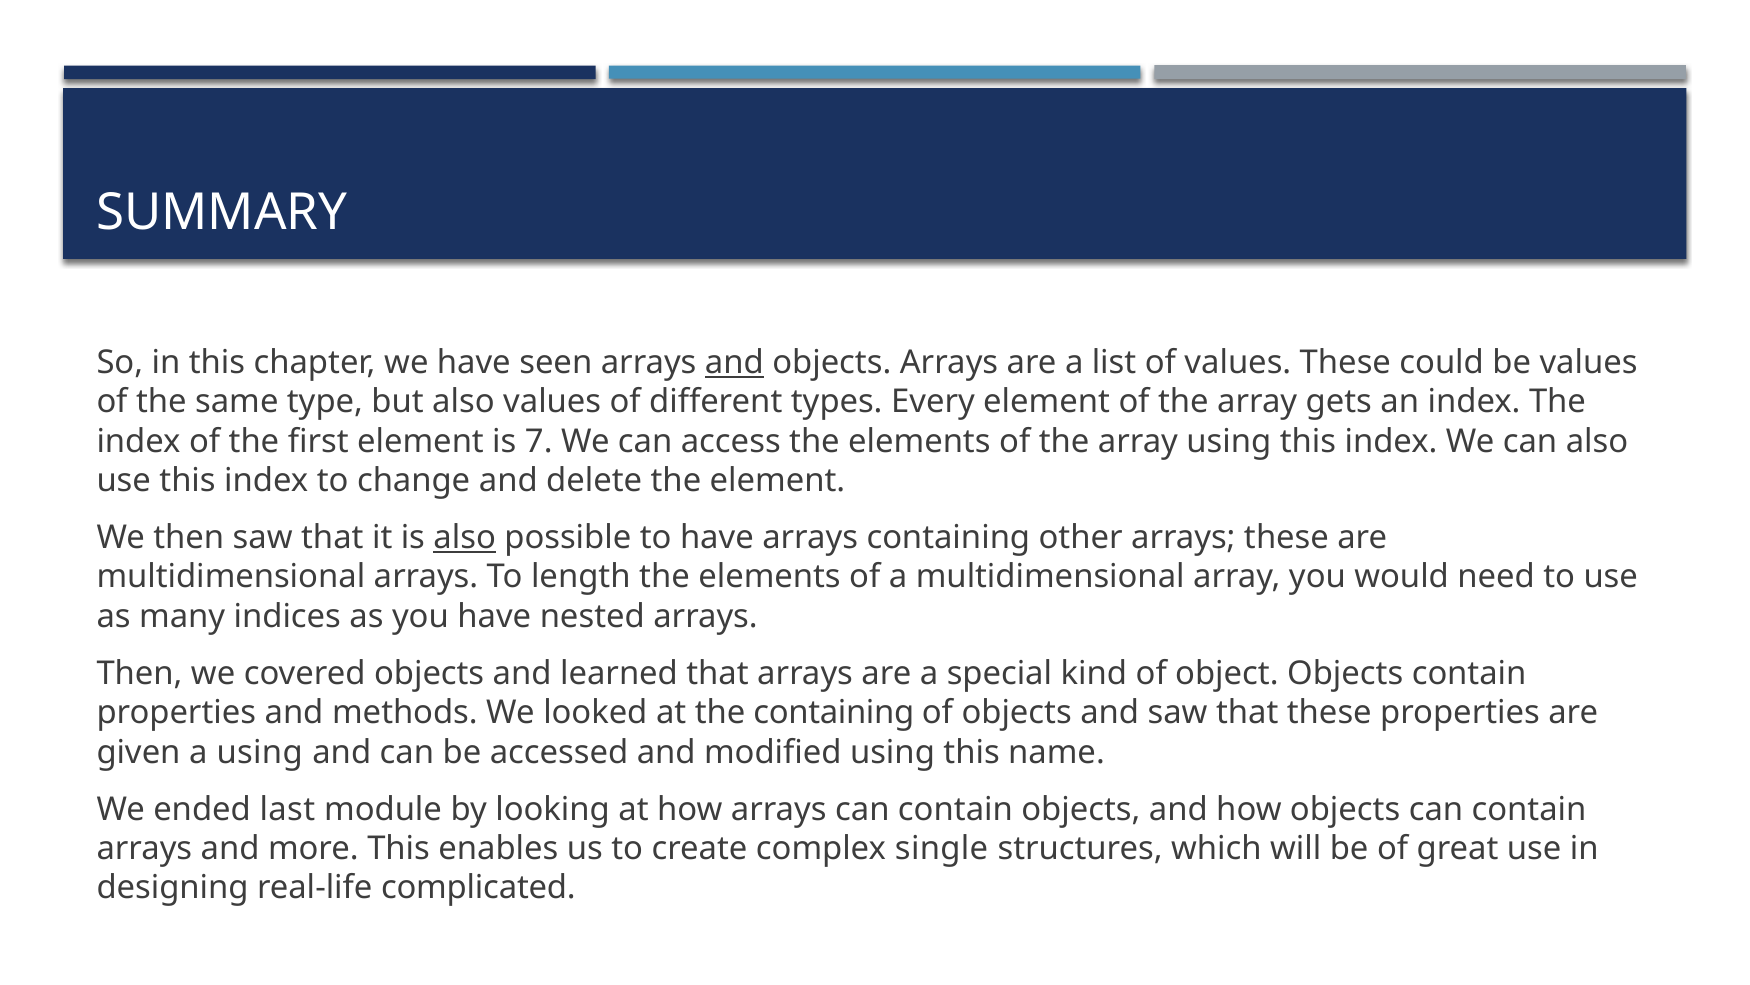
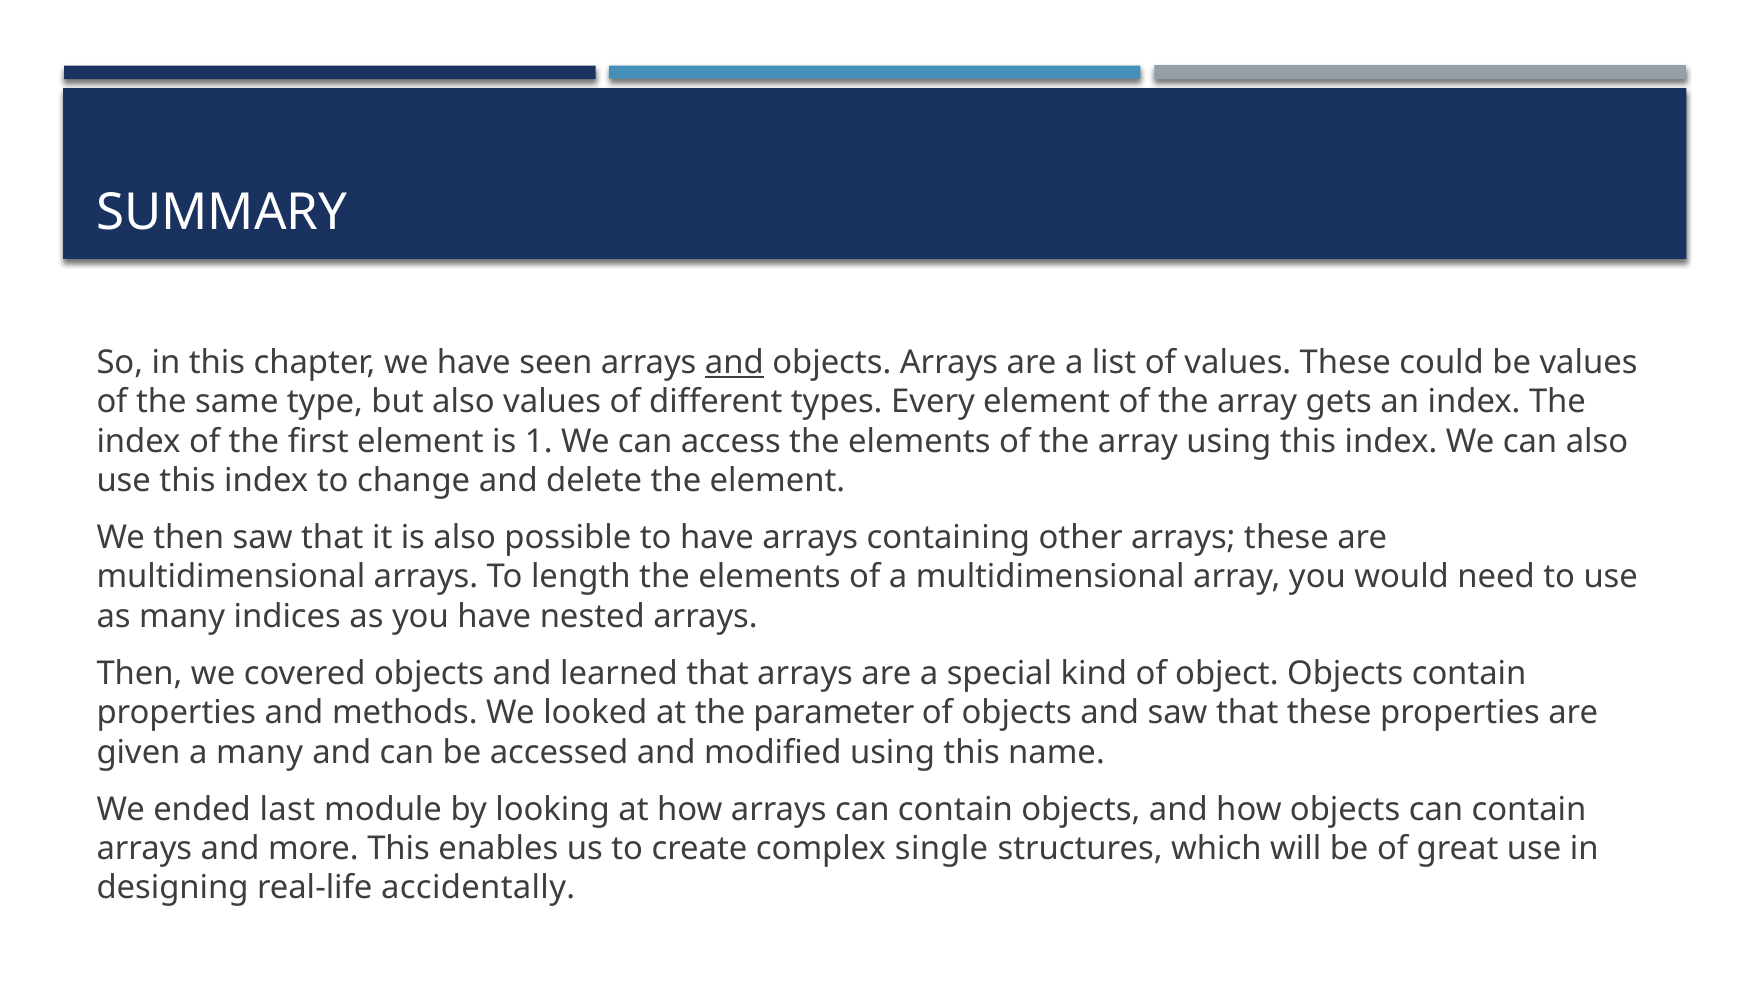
7: 7 -> 1
also at (465, 537) underline: present -> none
the containing: containing -> parameter
a using: using -> many
complicated: complicated -> accidentally
